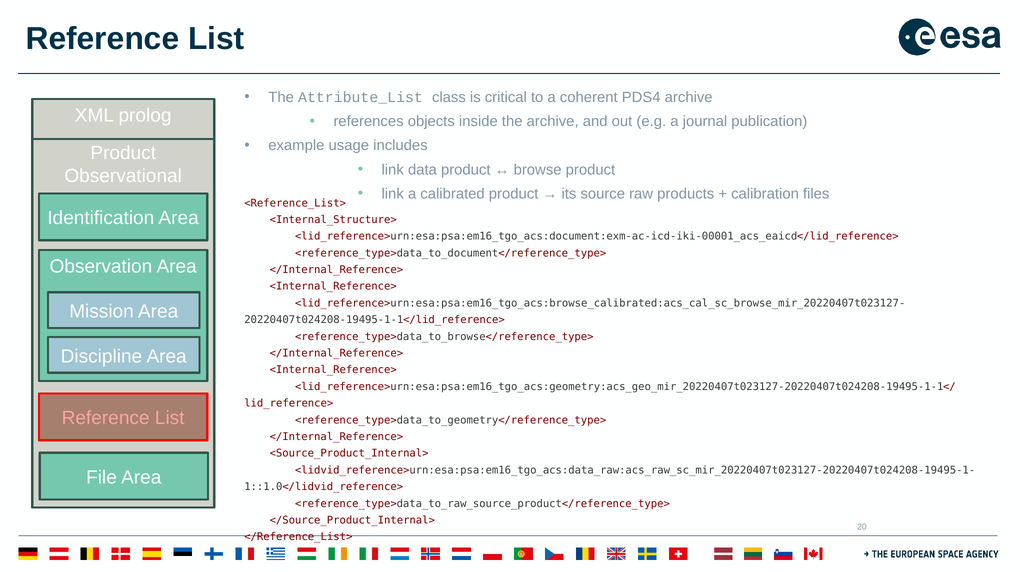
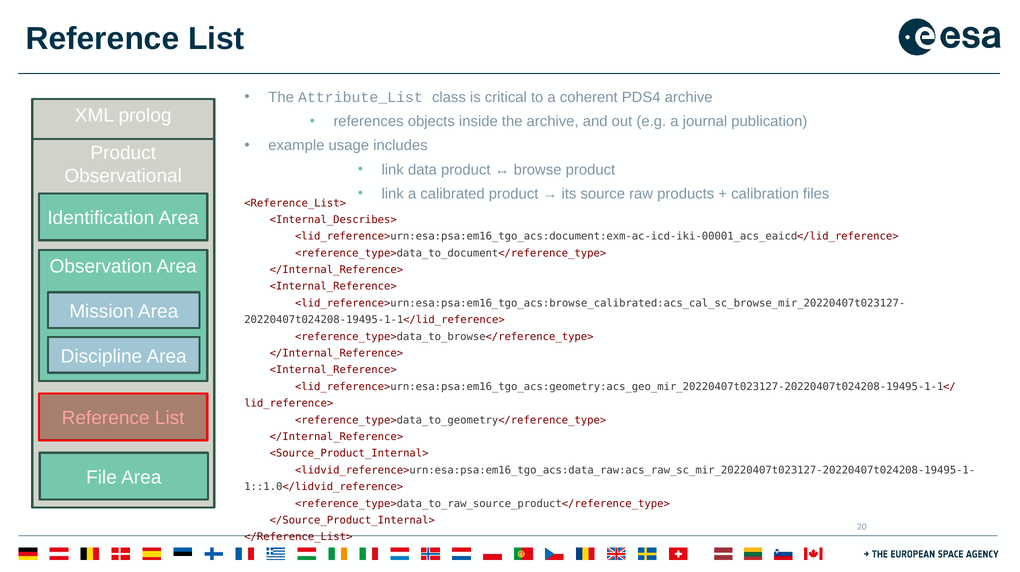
<Internal_Structure>: <Internal_Structure> -> <Internal_Describes>
